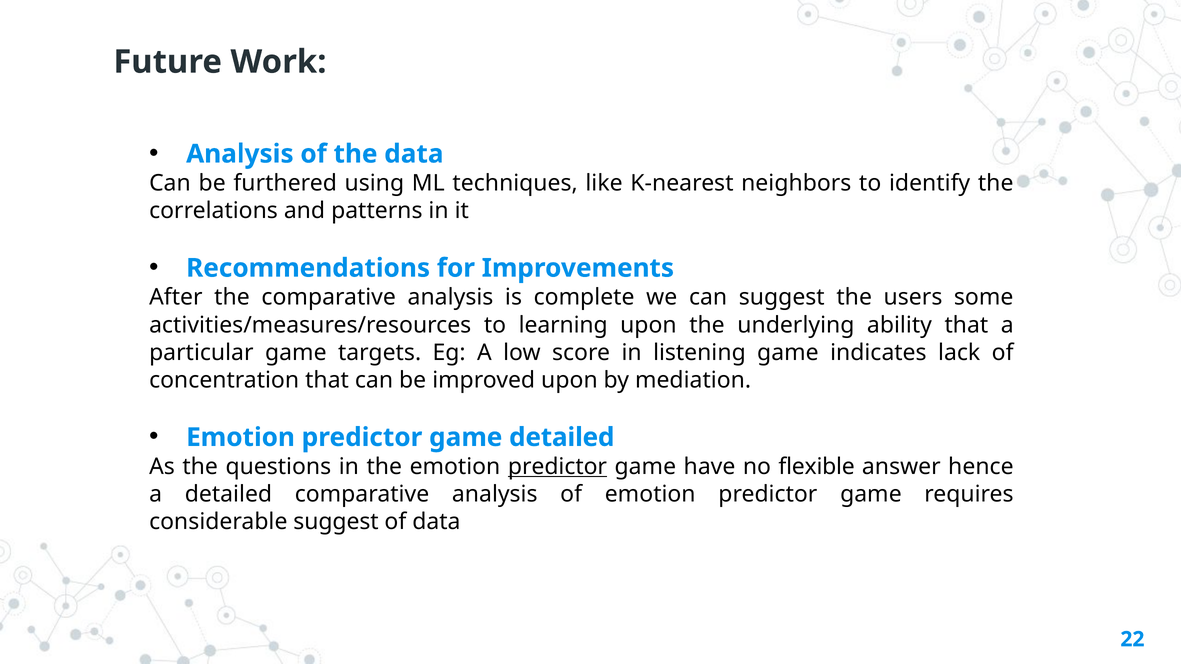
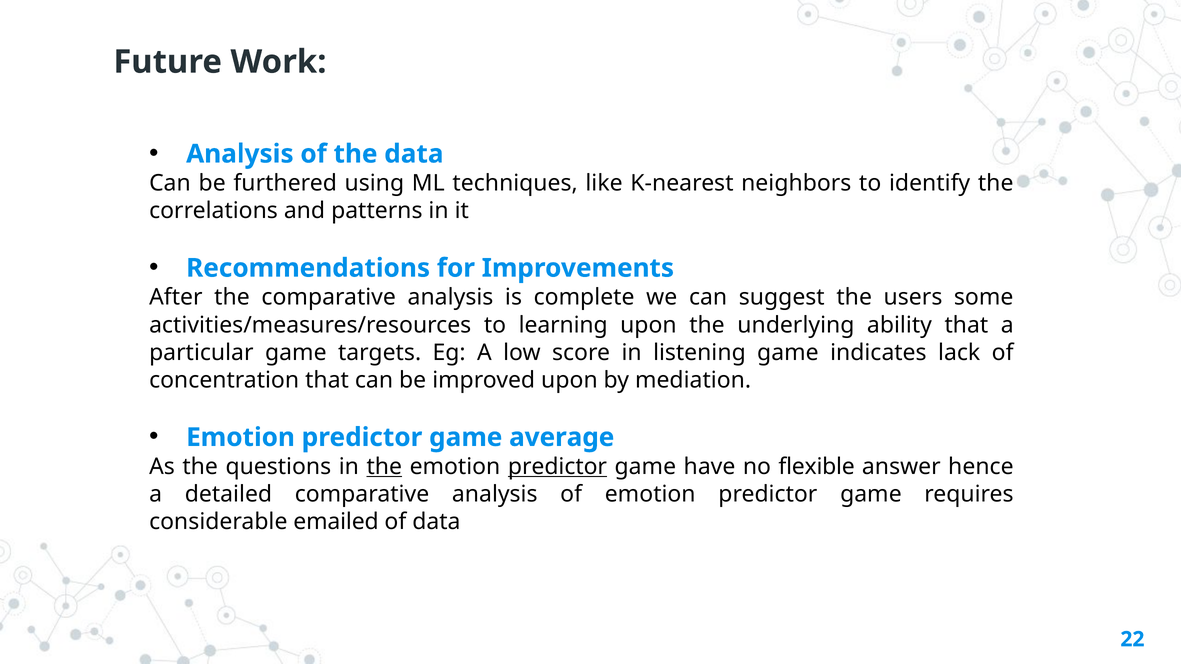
game detailed: detailed -> average
the at (384, 467) underline: none -> present
considerable suggest: suggest -> emailed
